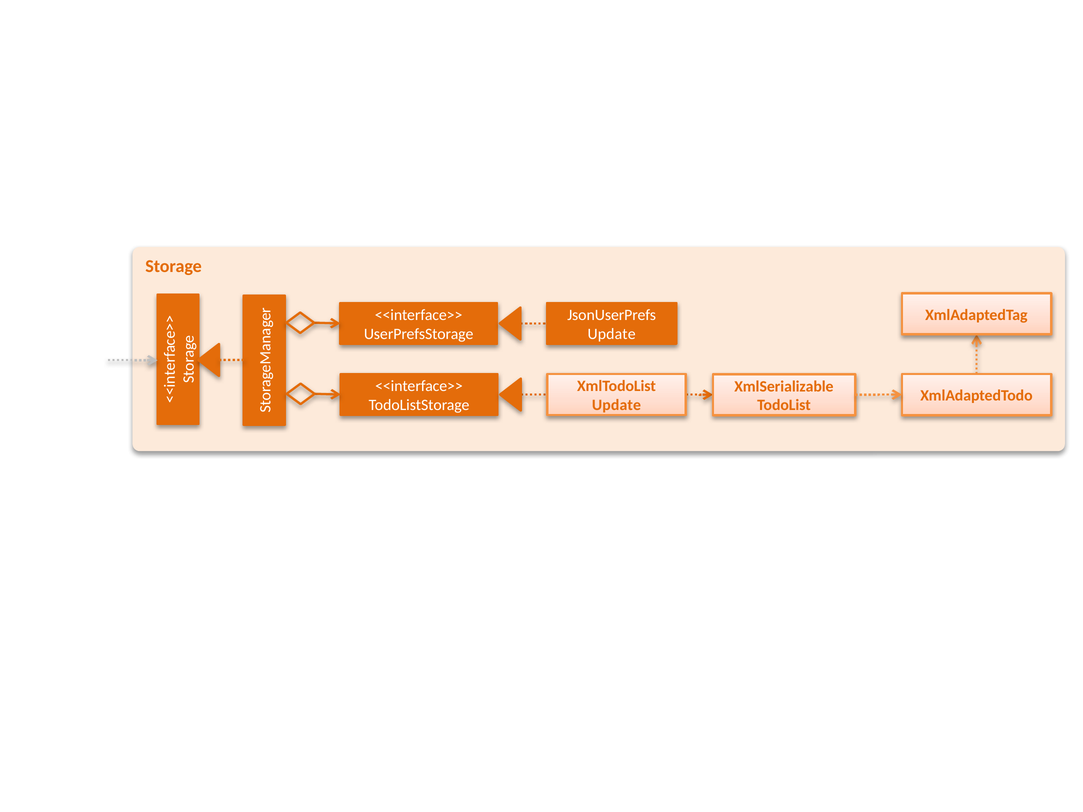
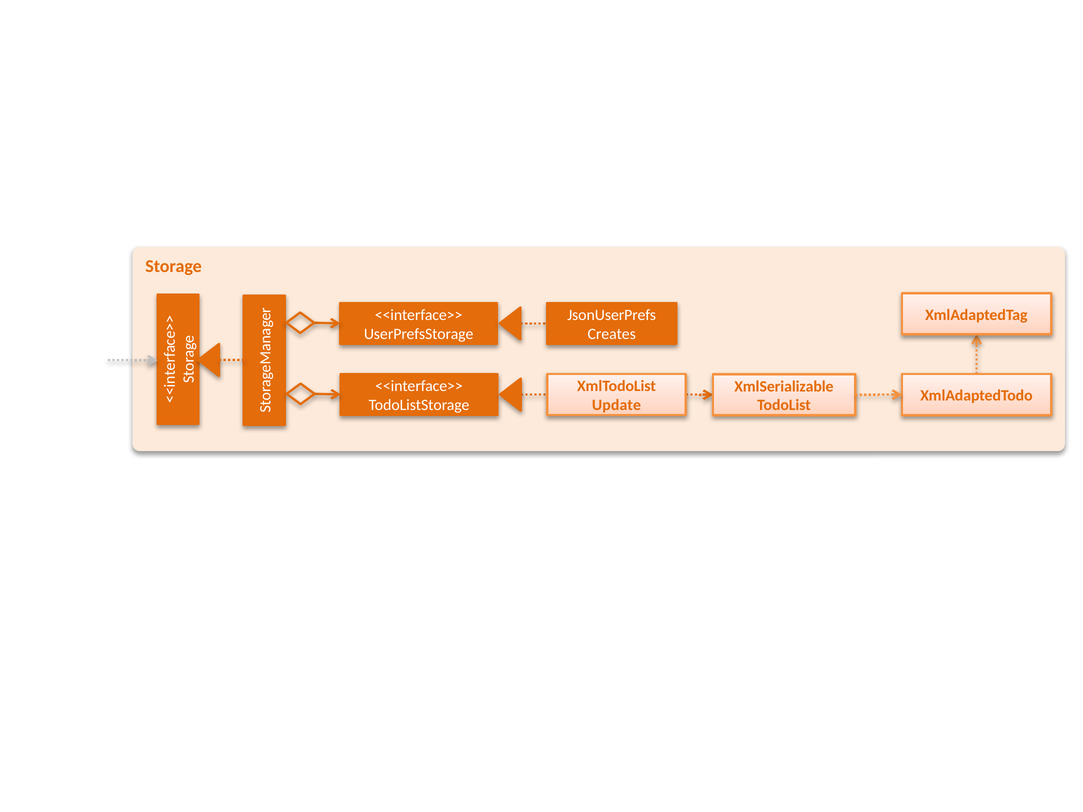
Update at (612, 334): Update -> Creates
